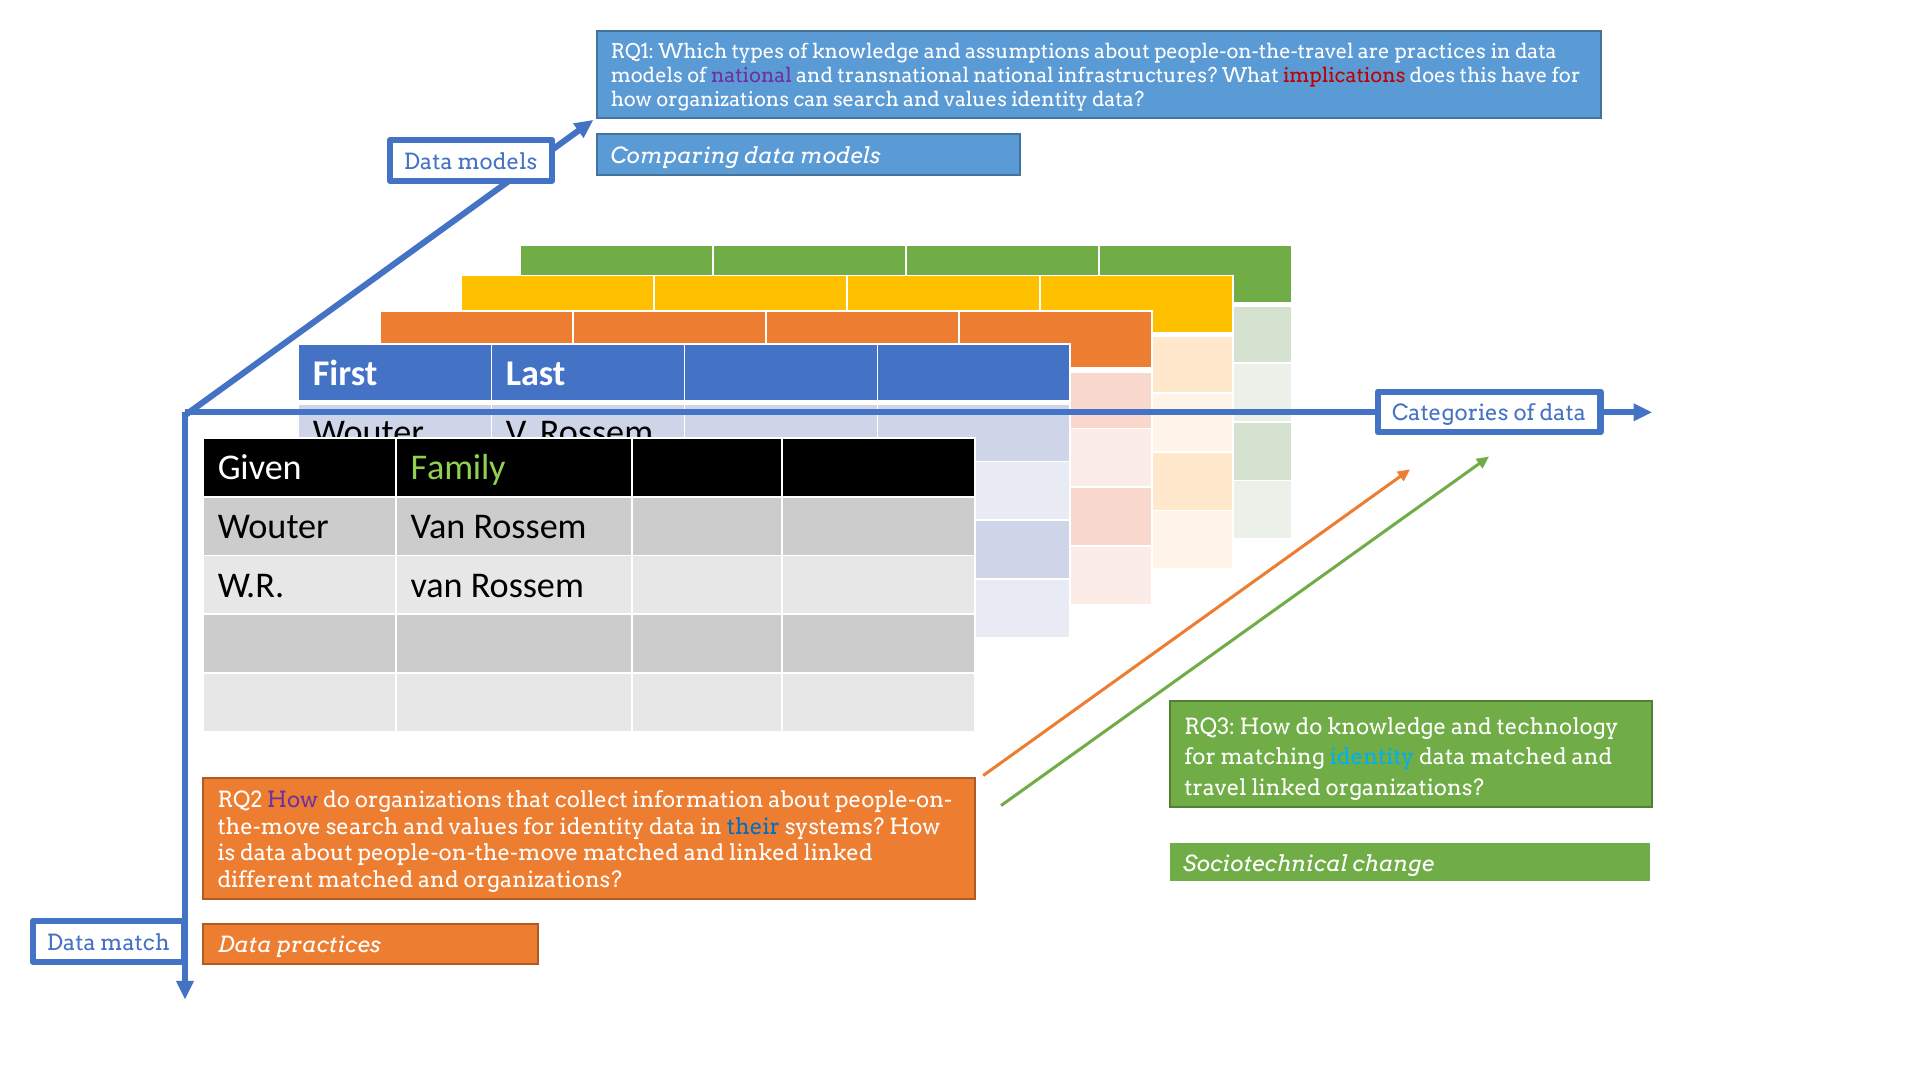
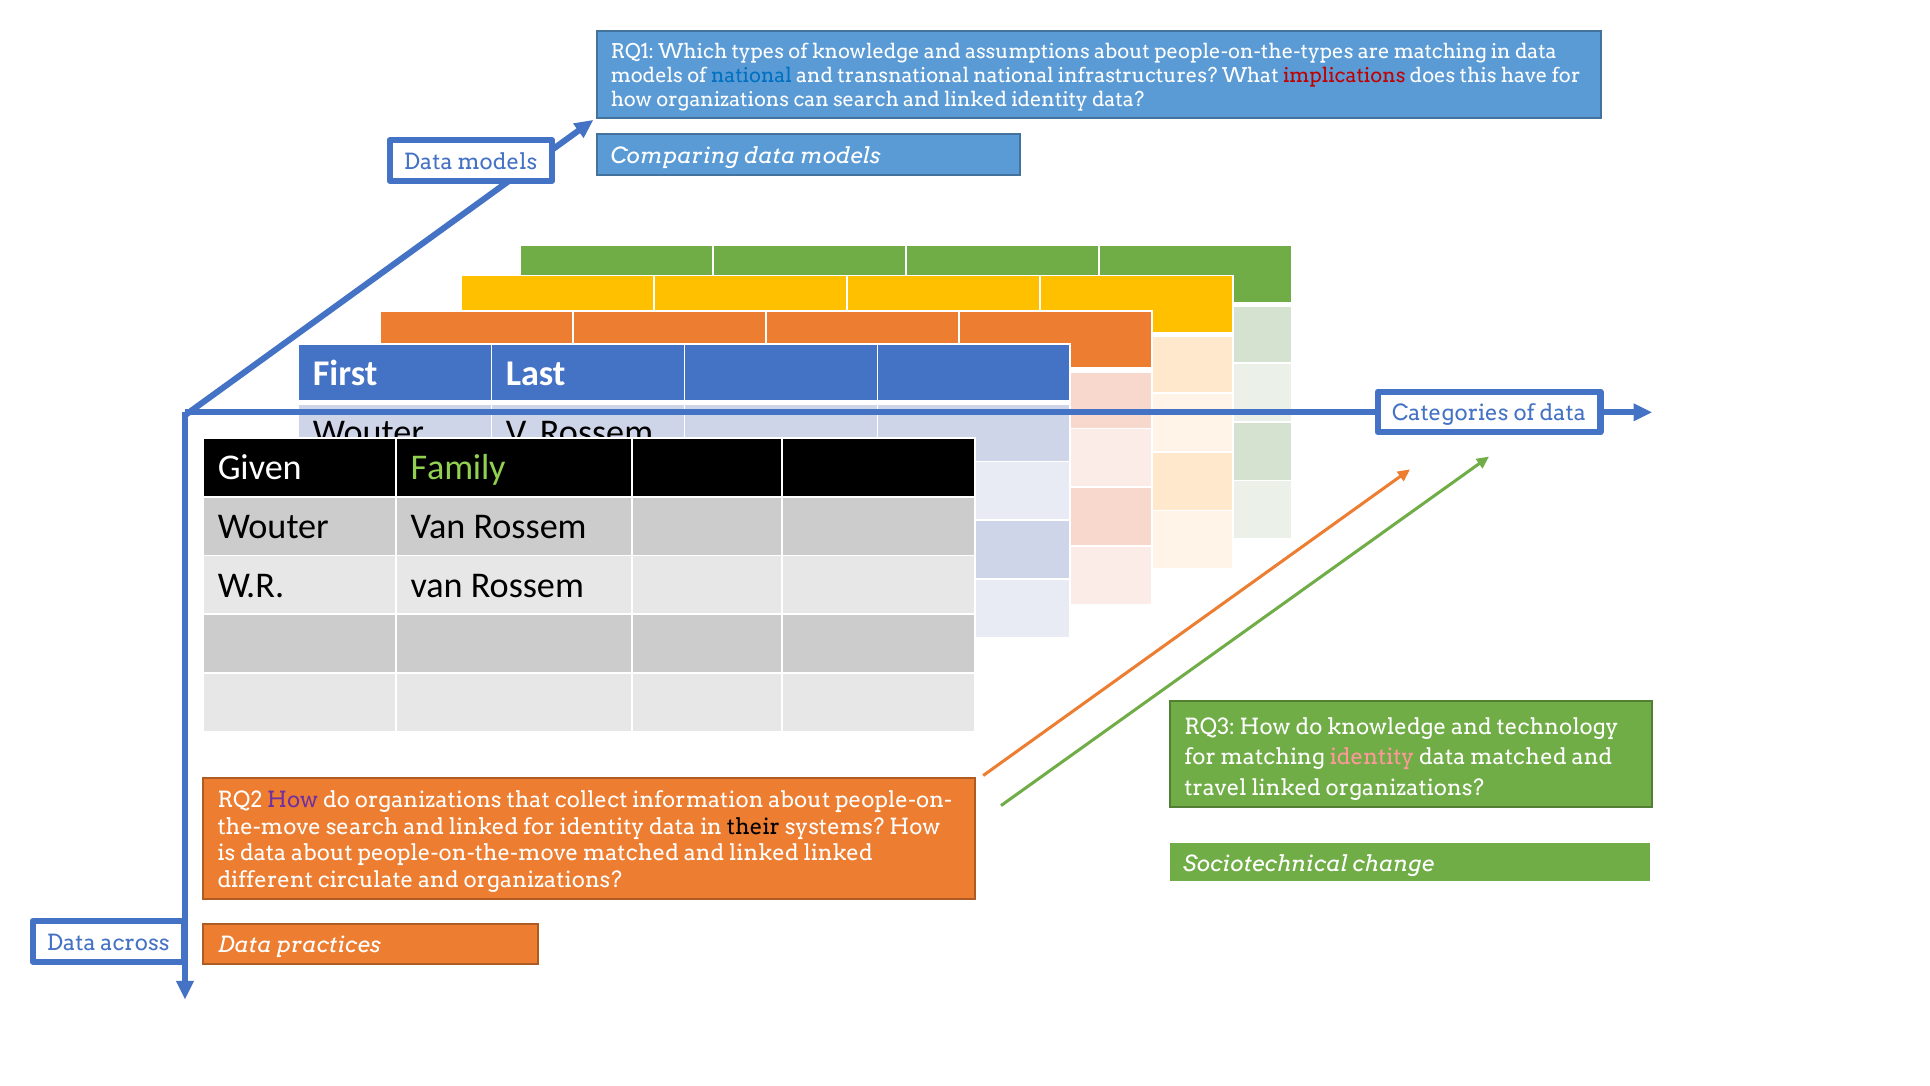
people-on-the-travel: people-on-the-travel -> people-on-the-types
are practices: practices -> matching
national at (751, 76) colour: purple -> blue
can search and values: values -> linked
identity at (1372, 757) colour: light blue -> pink
values at (484, 827): values -> linked
their colour: blue -> black
different matched: matched -> circulate
match: match -> across
